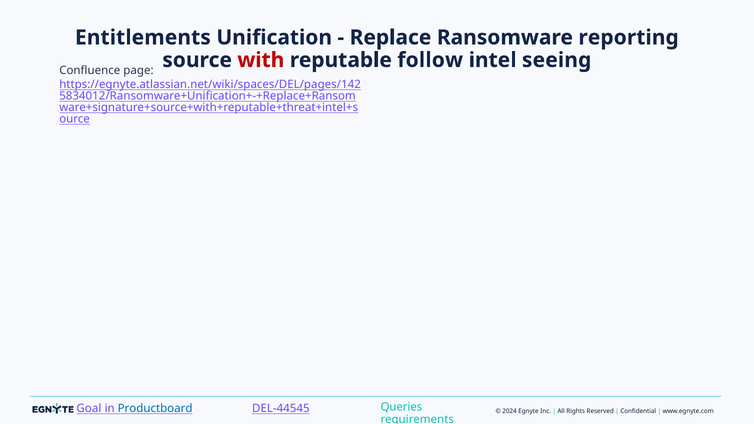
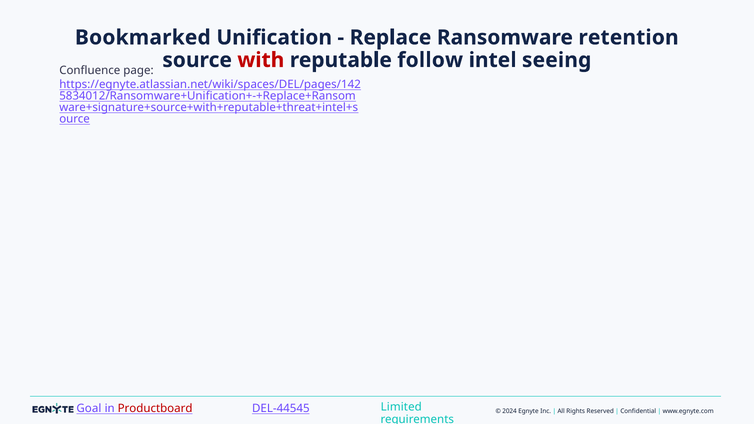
Entitlements: Entitlements -> Bookmarked
reporting: reporting -> retention
Productboard colour: blue -> red
Queries: Queries -> Limited
